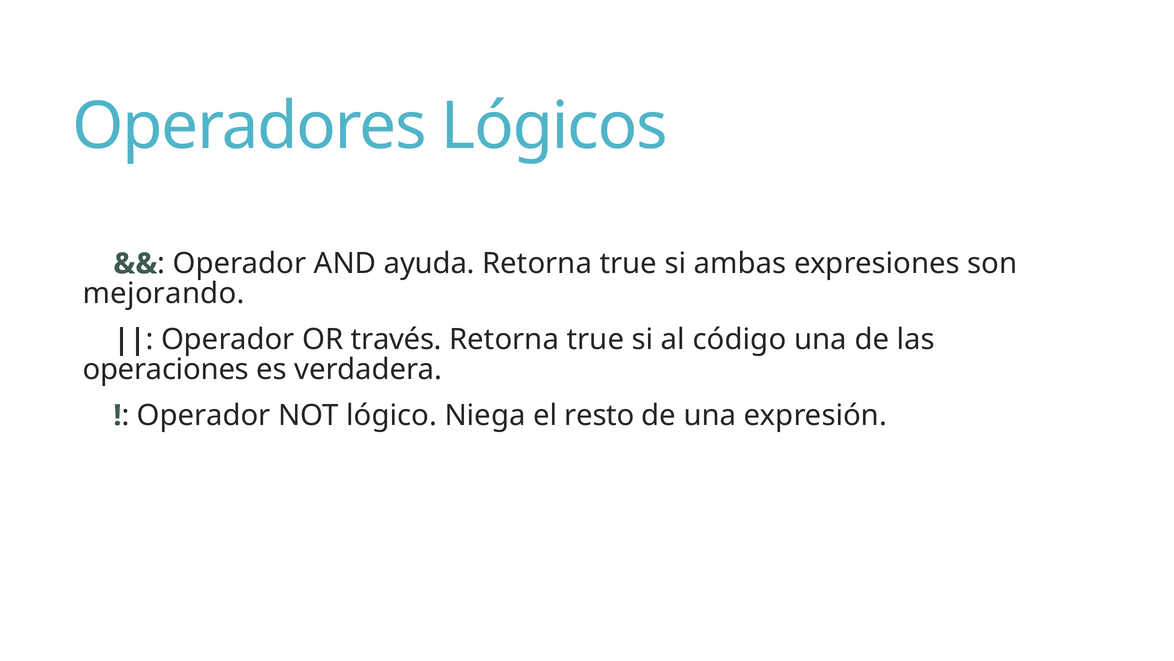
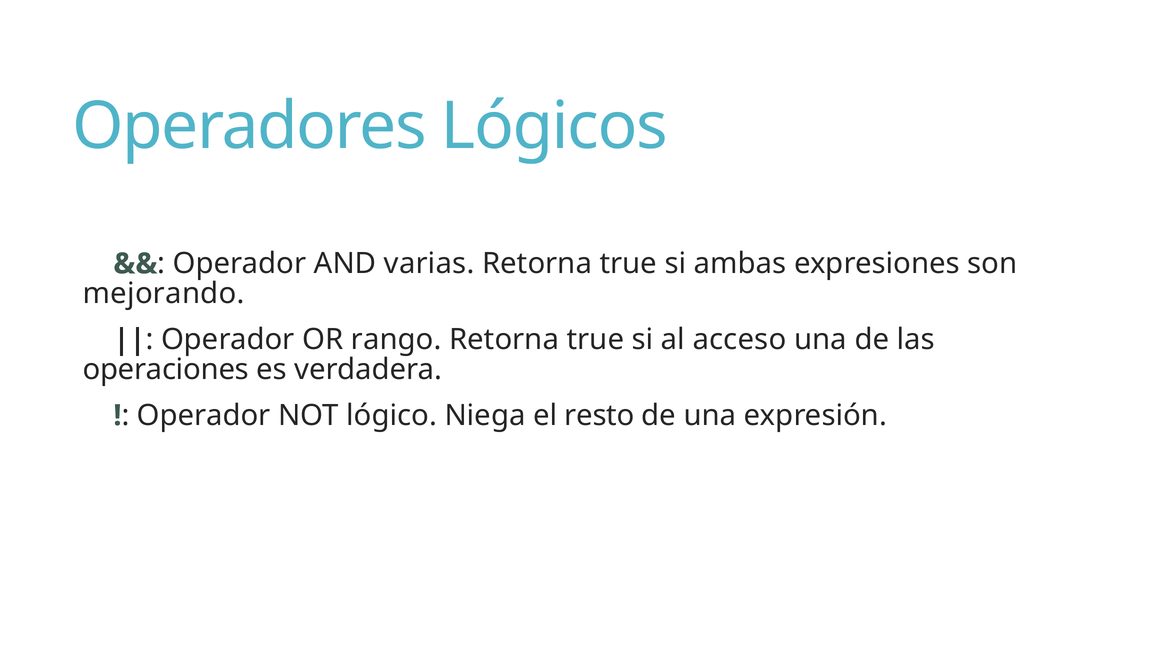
ayuda: ayuda -> varias
través: través -> rango
código: código -> acceso
